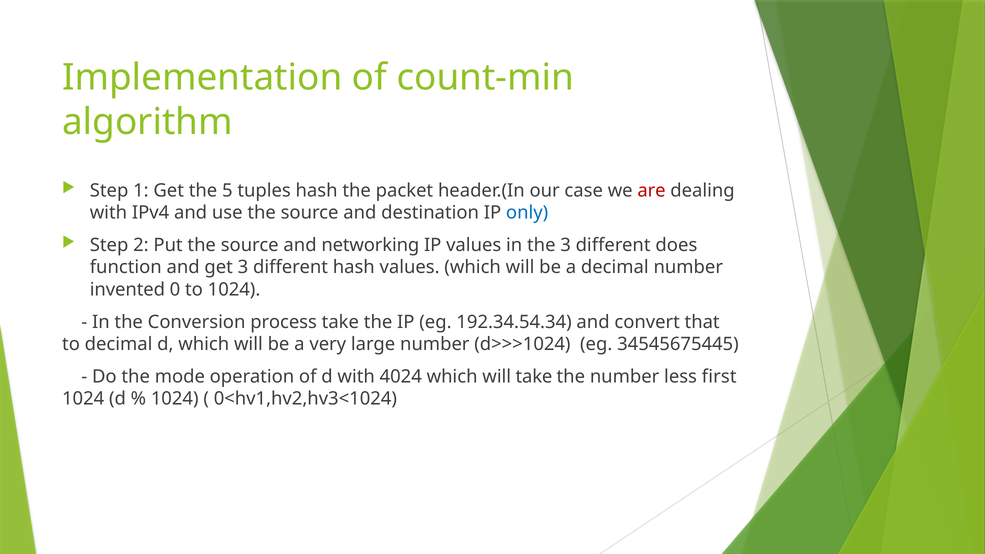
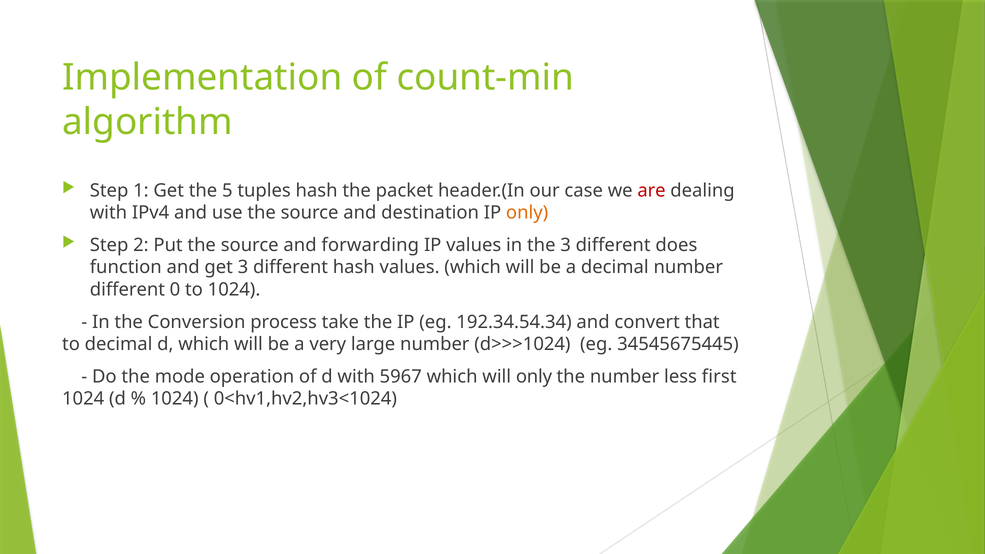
only at (527, 213) colour: blue -> orange
networking: networking -> forwarding
invented at (127, 290): invented -> different
4024: 4024 -> 5967
will take: take -> only
